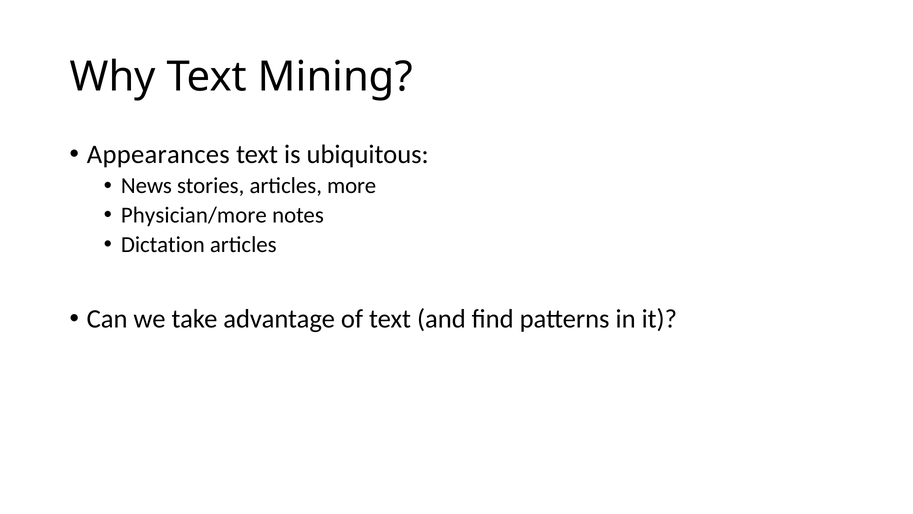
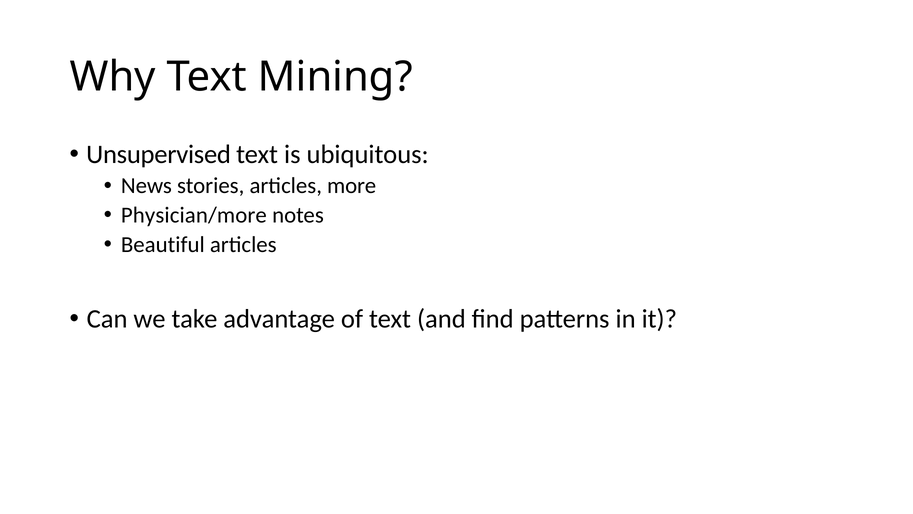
Appearances: Appearances -> Unsupervised
Dictation: Dictation -> Beautiful
